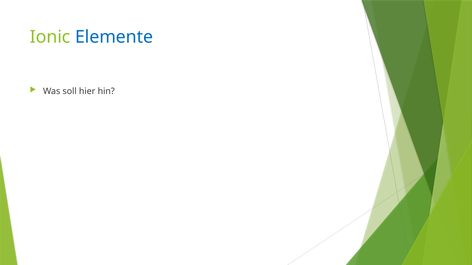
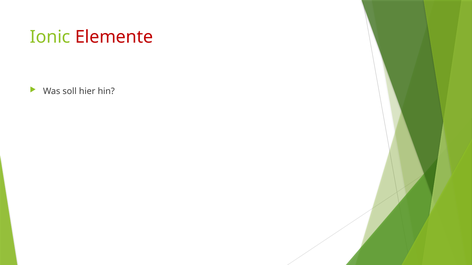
Elemente colour: blue -> red
